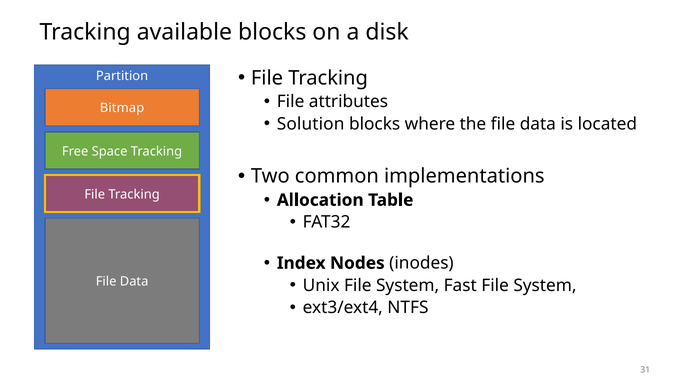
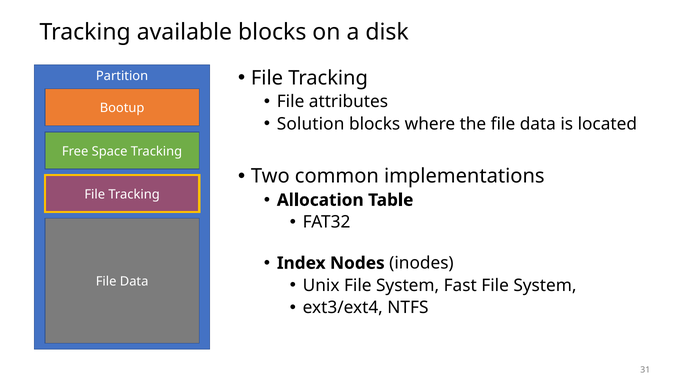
Bitmap: Bitmap -> Bootup
